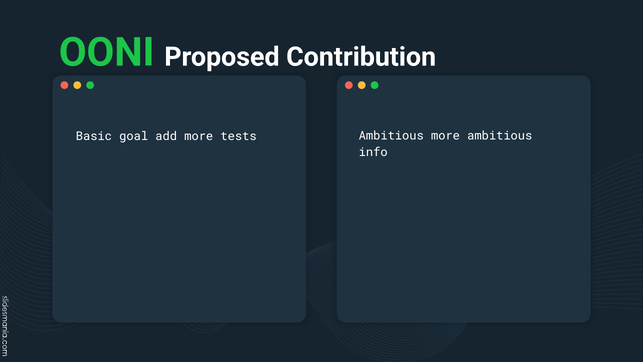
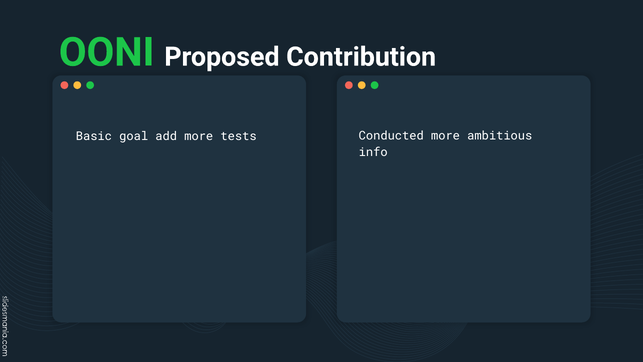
Ambitious at (391, 136): Ambitious -> Conducted
